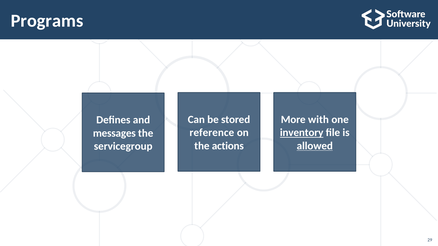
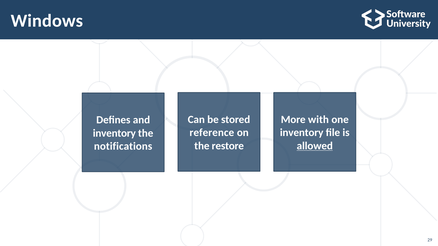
Programs: Programs -> Windows
inventory at (302, 133) underline: present -> none
messages at (114, 133): messages -> inventory
actions: actions -> restore
servicegroup: servicegroup -> notifications
